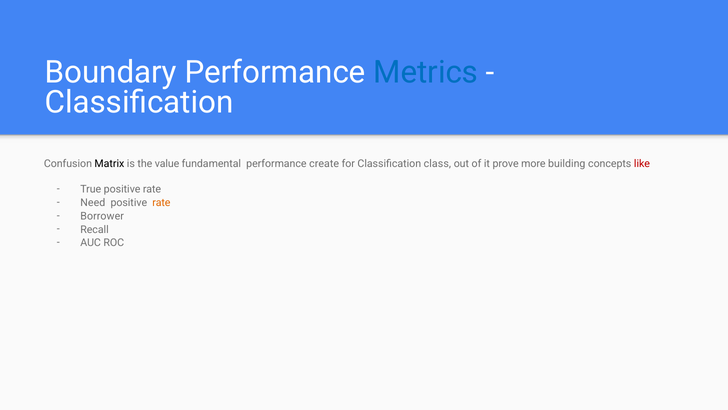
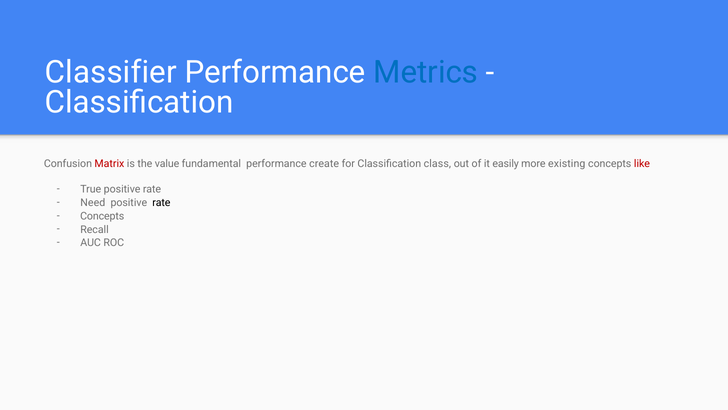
Boundary: Boundary -> Classifier
Matrix colour: black -> red
prove: prove -> easily
building: building -> existing
rate at (161, 203) colour: orange -> black
Borrower at (102, 216): Borrower -> Concepts
